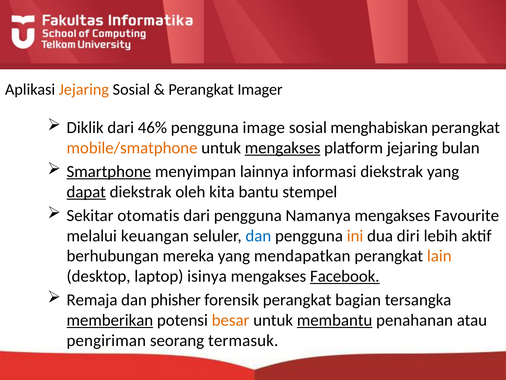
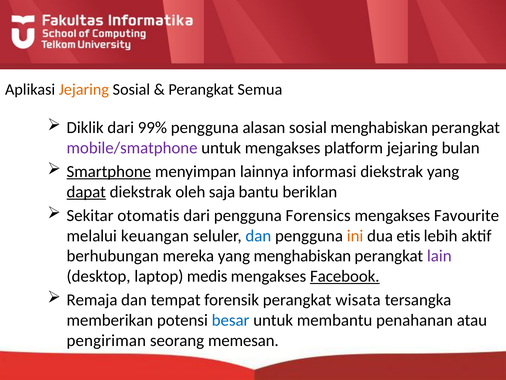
Imager: Imager -> Semua
46%: 46% -> 99%
image: image -> alasan
mobile/smatphone colour: orange -> purple
mengakses at (283, 148) underline: present -> none
kita: kita -> saja
stempel: stempel -> beriklan
Namanya: Namanya -> Forensics
diri: diri -> etis
yang mendapatkan: mendapatkan -> menghabiskan
lain colour: orange -> purple
isinya: isinya -> medis
phisher: phisher -> tempat
bagian: bagian -> wisata
memberikan underline: present -> none
besar colour: orange -> blue
membantu underline: present -> none
termasuk: termasuk -> memesan
